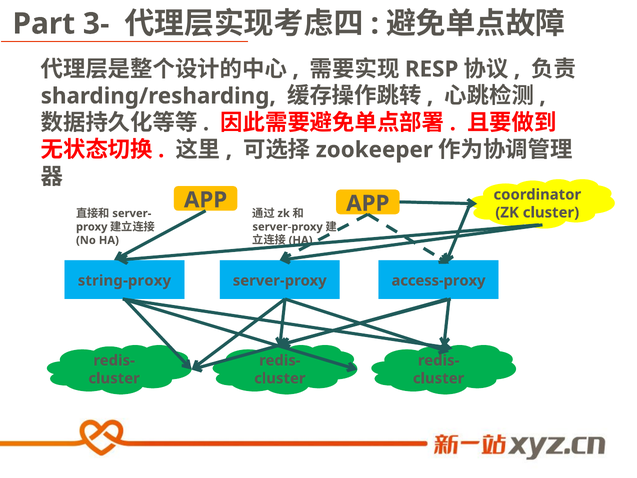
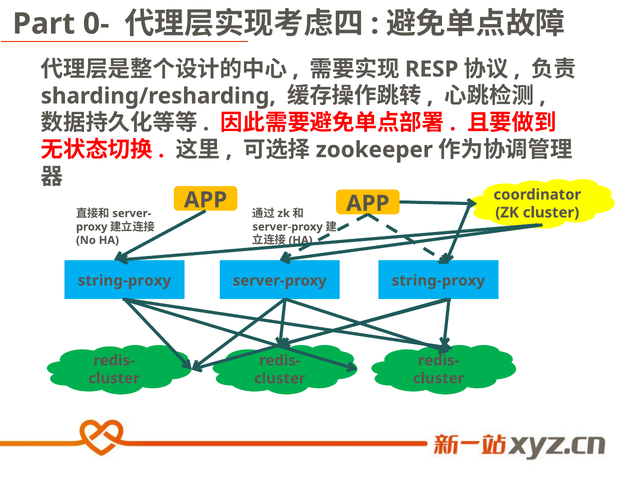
3-: 3- -> 0-
server-proxy access-proxy: access-proxy -> string-proxy
